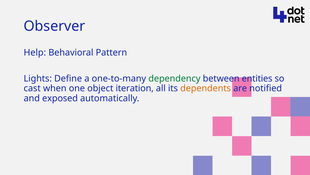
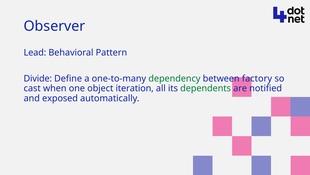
Help: Help -> Lead
Lights: Lights -> Divide
entities: entities -> factory
dependents colour: orange -> green
